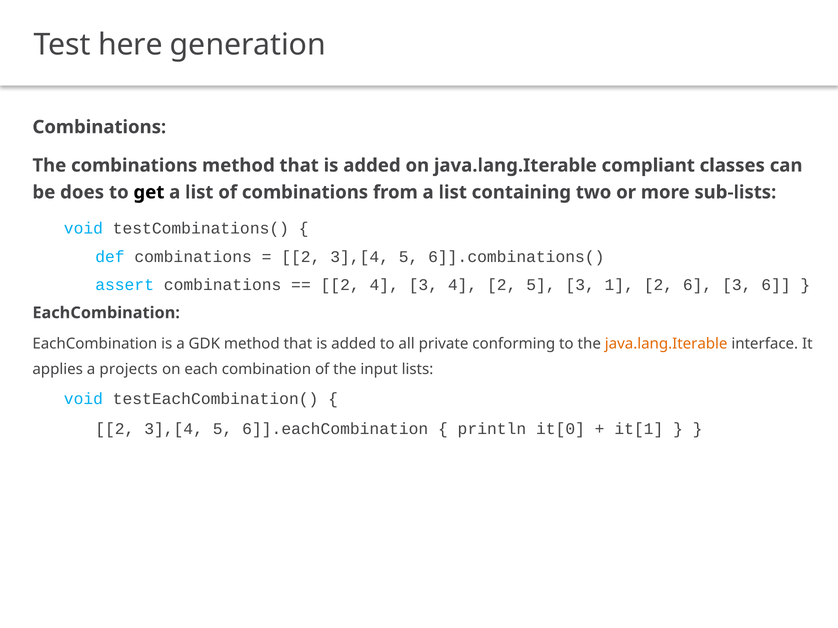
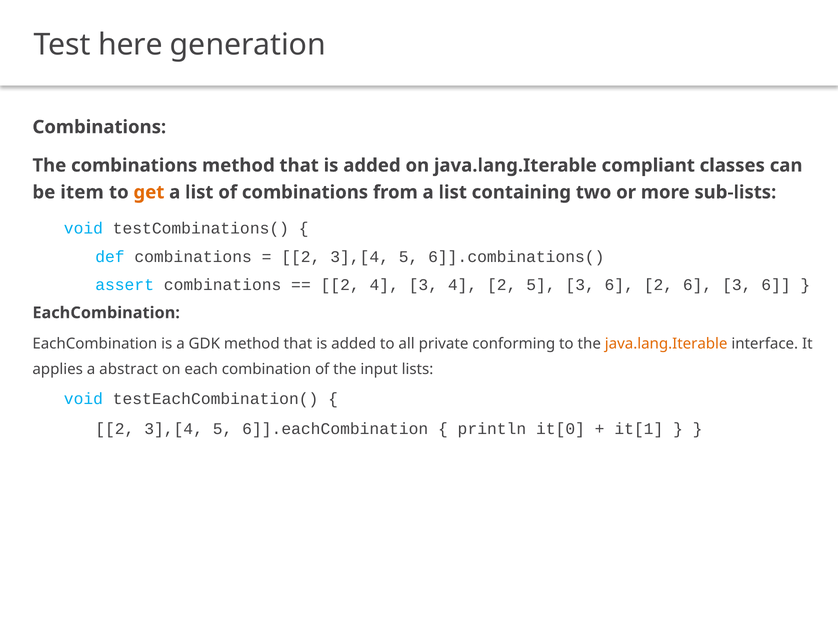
does: does -> item
get colour: black -> orange
5 3 1: 1 -> 6
projects: projects -> abstract
